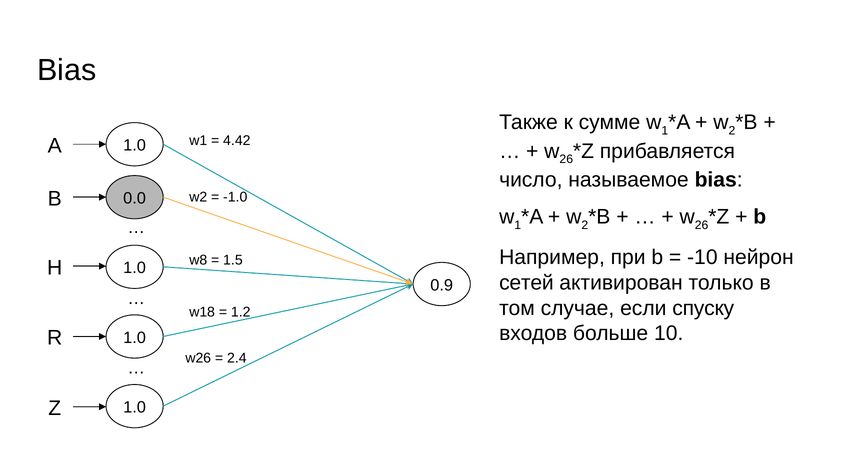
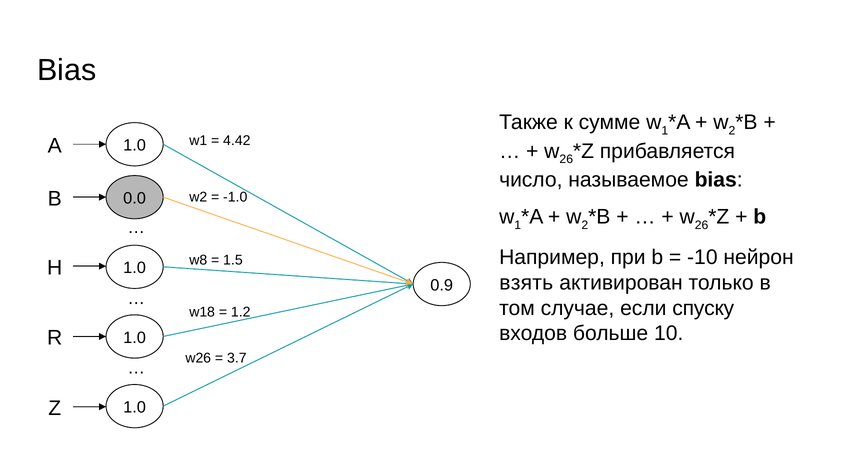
сетей: сетей -> взять
2.4: 2.4 -> 3.7
